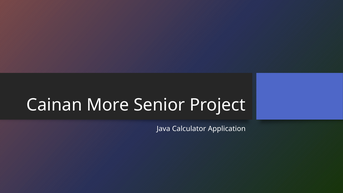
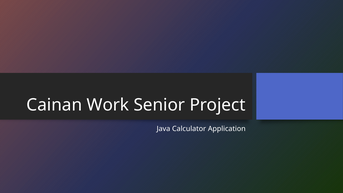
More: More -> Work
